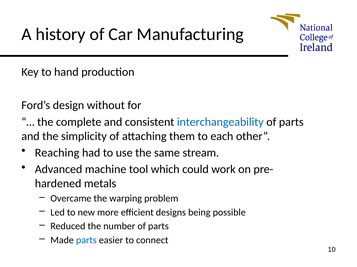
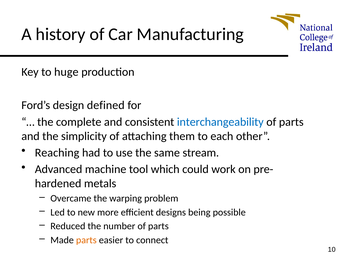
hand: hand -> huge
without: without -> defined
parts at (86, 241) colour: blue -> orange
